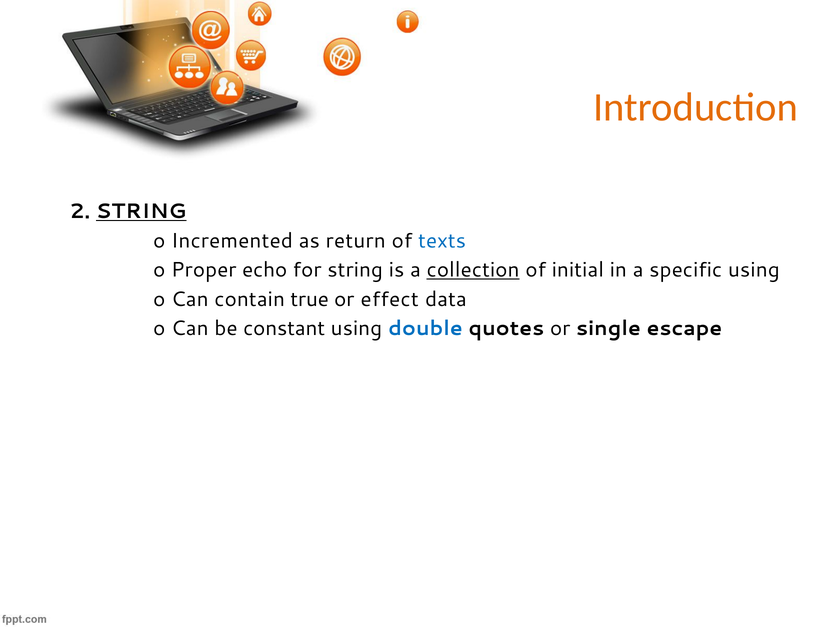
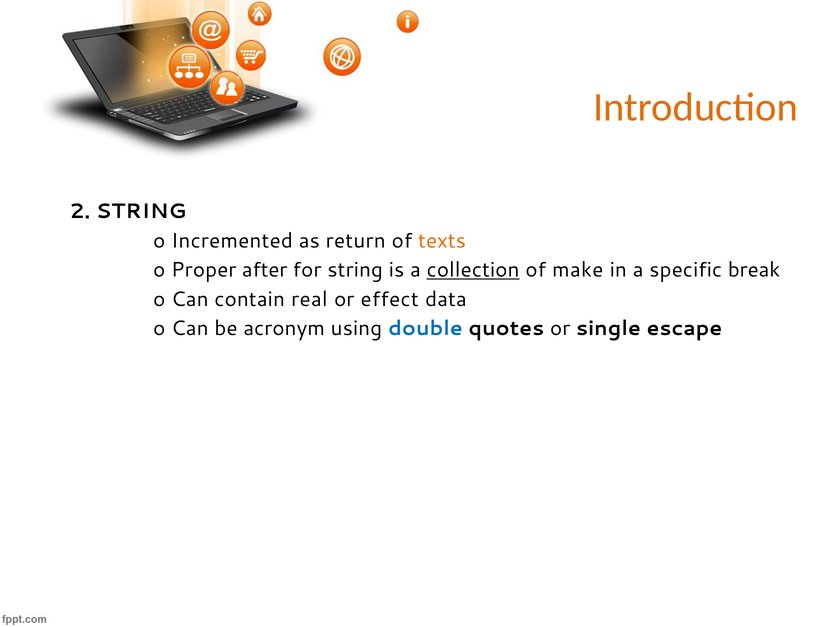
STRING at (141, 211) underline: present -> none
texts colour: blue -> orange
echo: echo -> after
initial: initial -> make
specific using: using -> break
true: true -> real
constant: constant -> acronym
